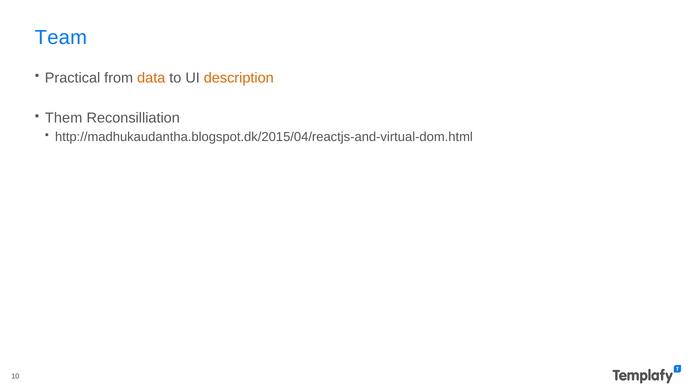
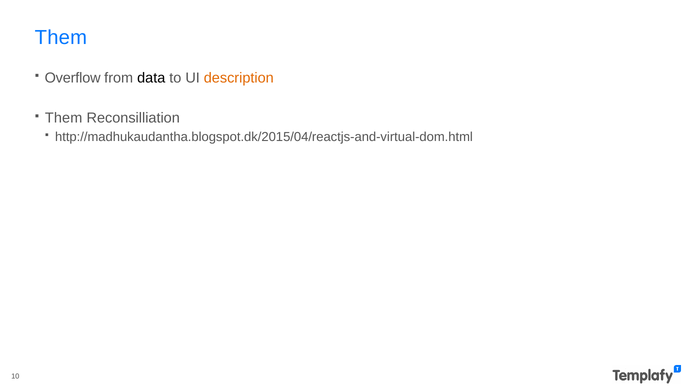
Team at (61, 37): Team -> Them
Practical: Practical -> Overflow
data colour: orange -> black
